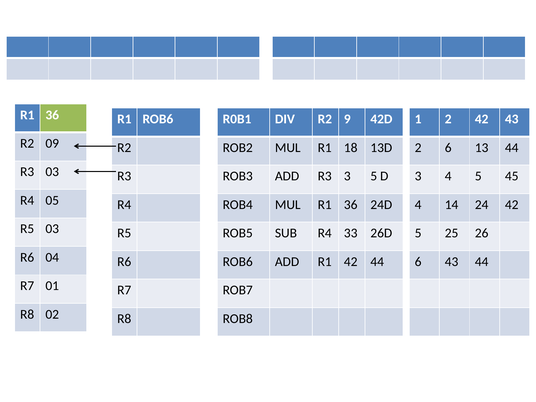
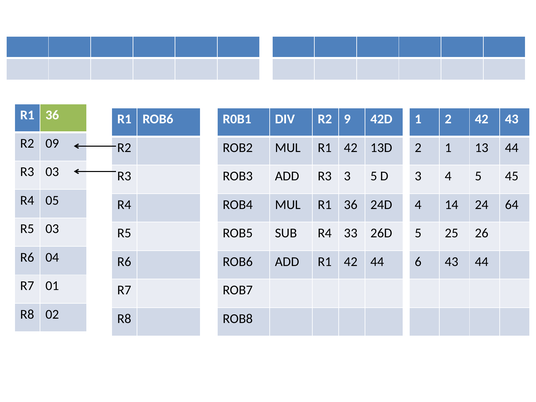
MUL R1 18: 18 -> 42
2 6: 6 -> 1
24 42: 42 -> 64
